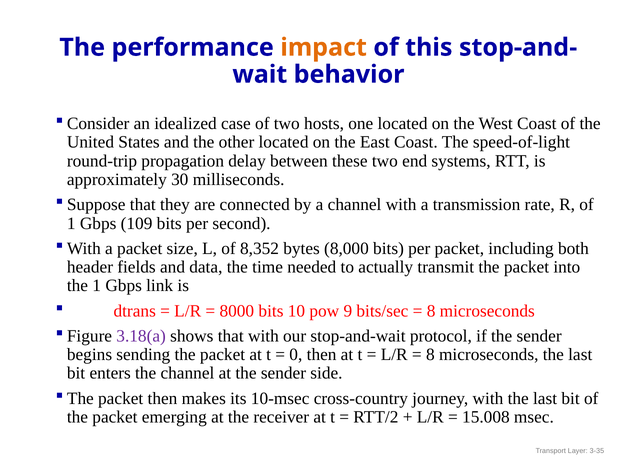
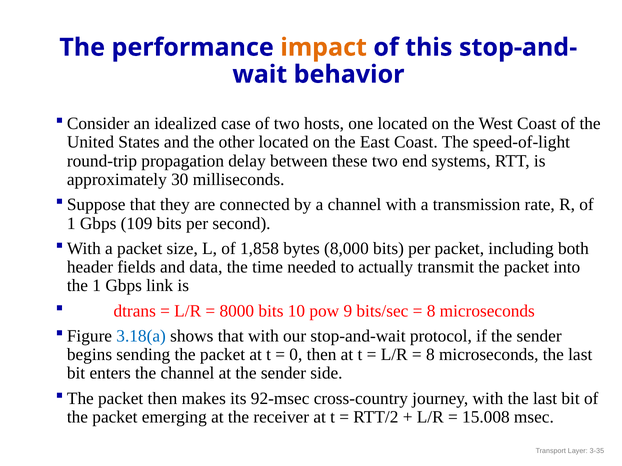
8,352: 8,352 -> 1,858
3.18(a colour: purple -> blue
10-msec: 10-msec -> 92-msec
